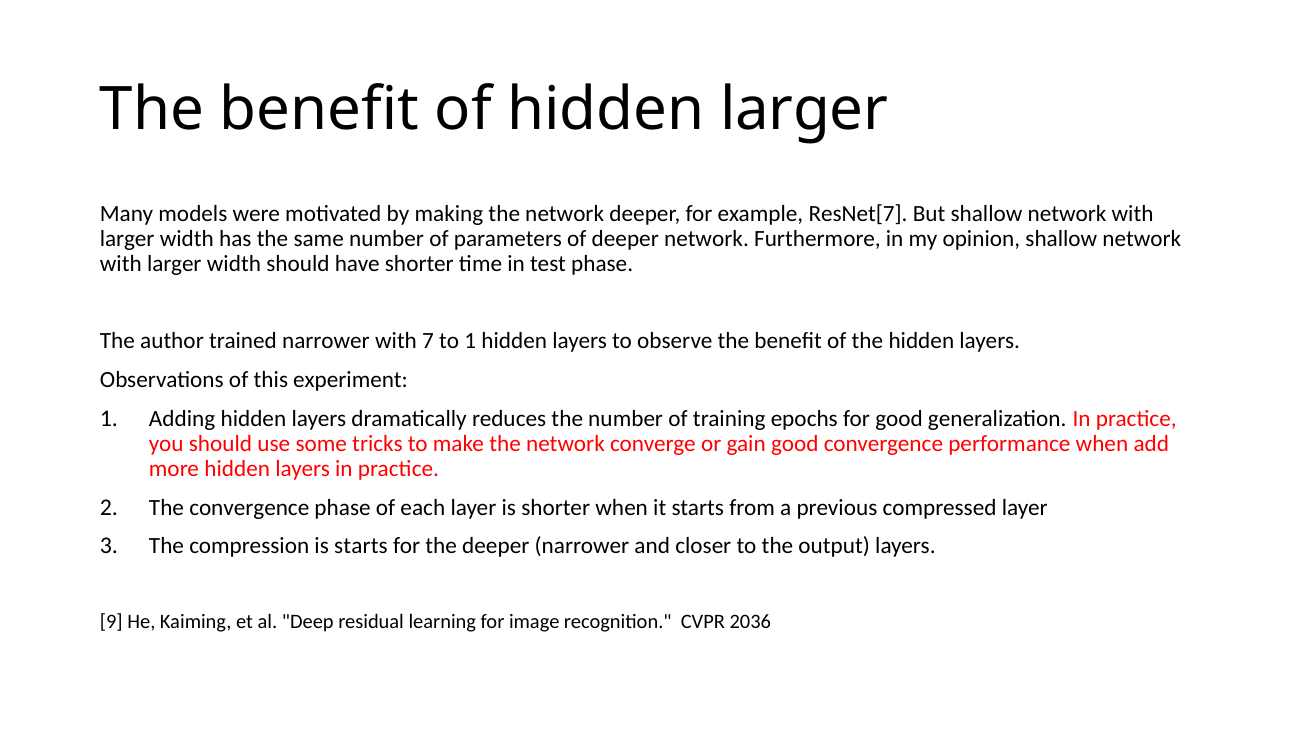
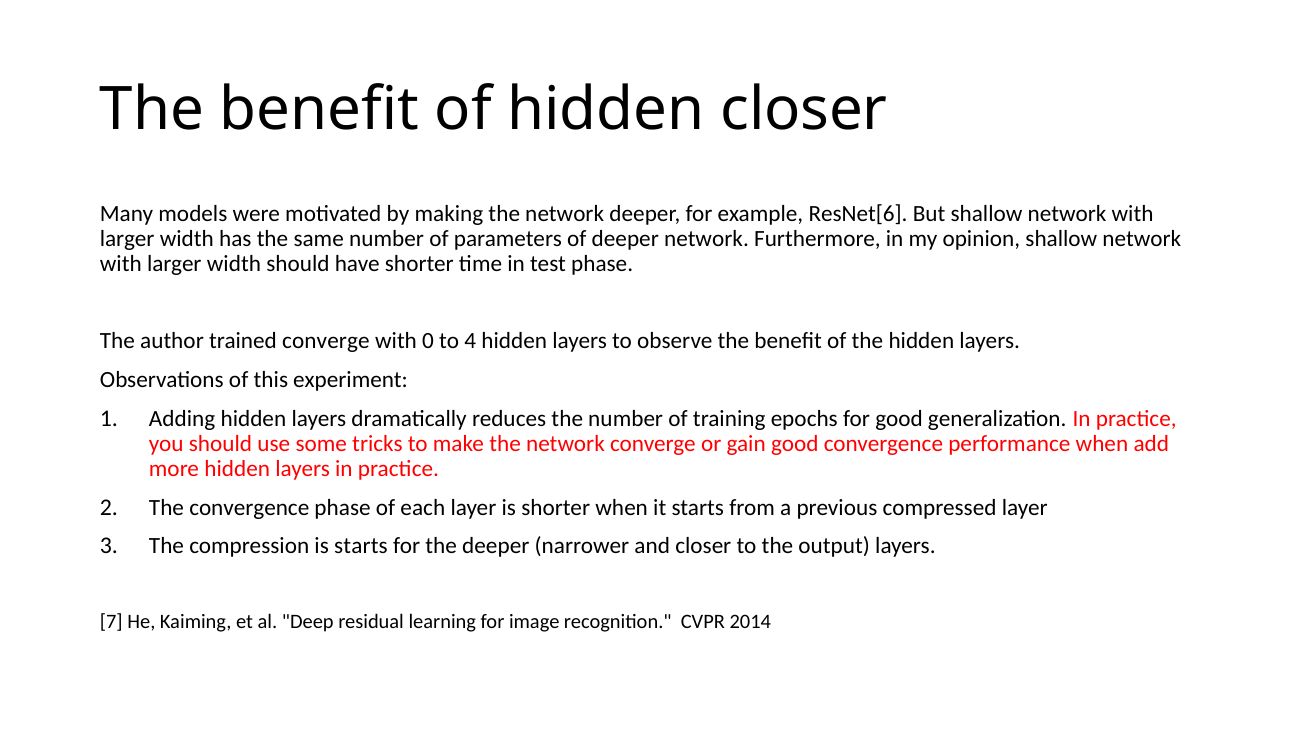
hidden larger: larger -> closer
ResNet[7: ResNet[7 -> ResNet[6
trained narrower: narrower -> converge
7: 7 -> 0
to 1: 1 -> 4
9: 9 -> 7
2036: 2036 -> 2014
